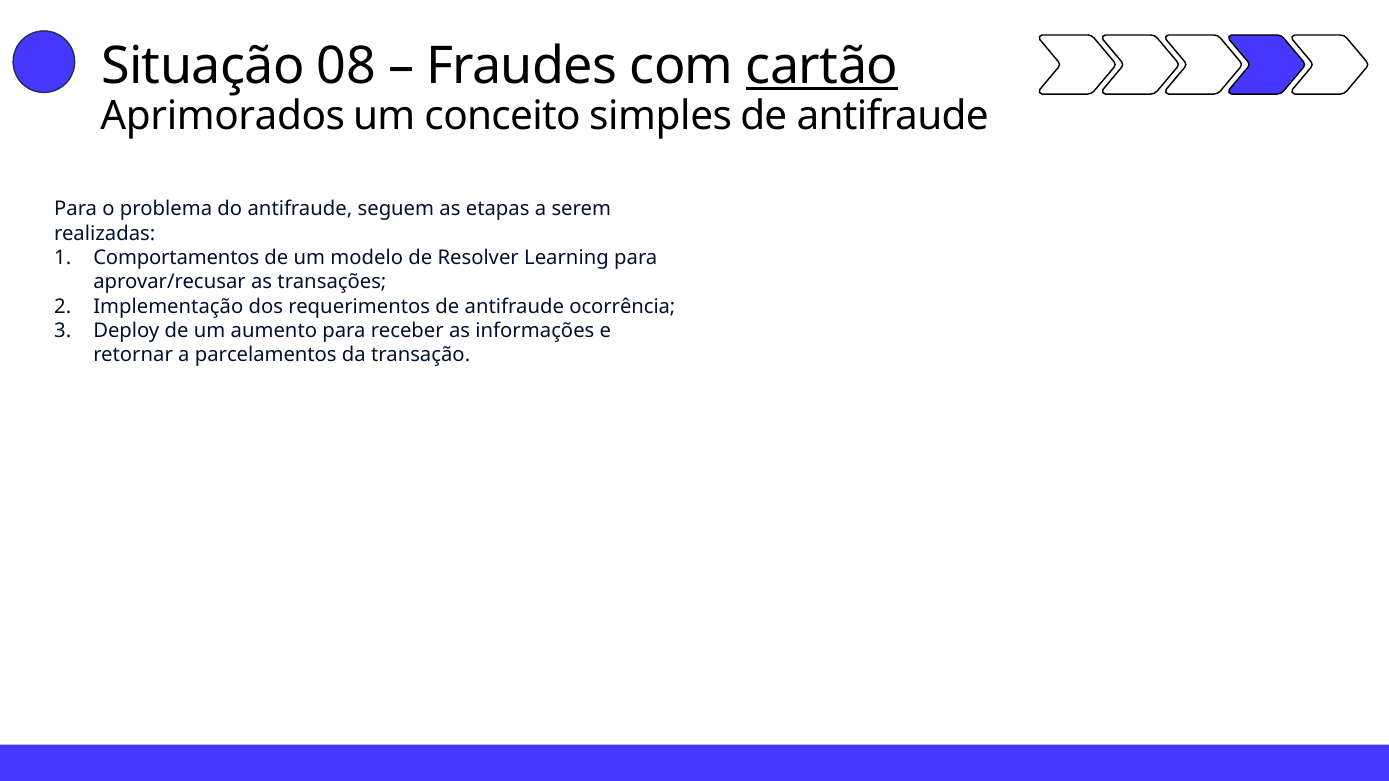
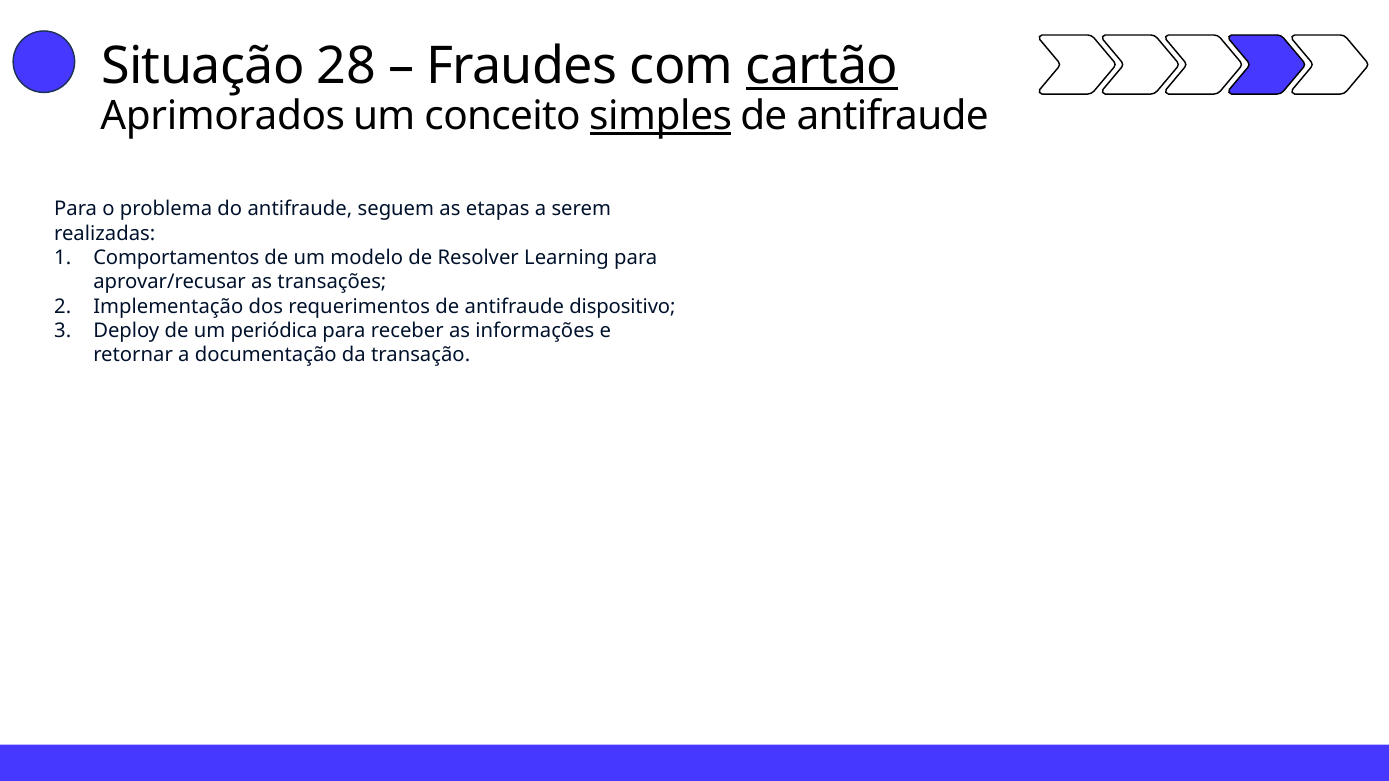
08: 08 -> 28
simples underline: none -> present
ocorrência: ocorrência -> dispositivo
aumento: aumento -> periódica
parcelamentos: parcelamentos -> documentação
